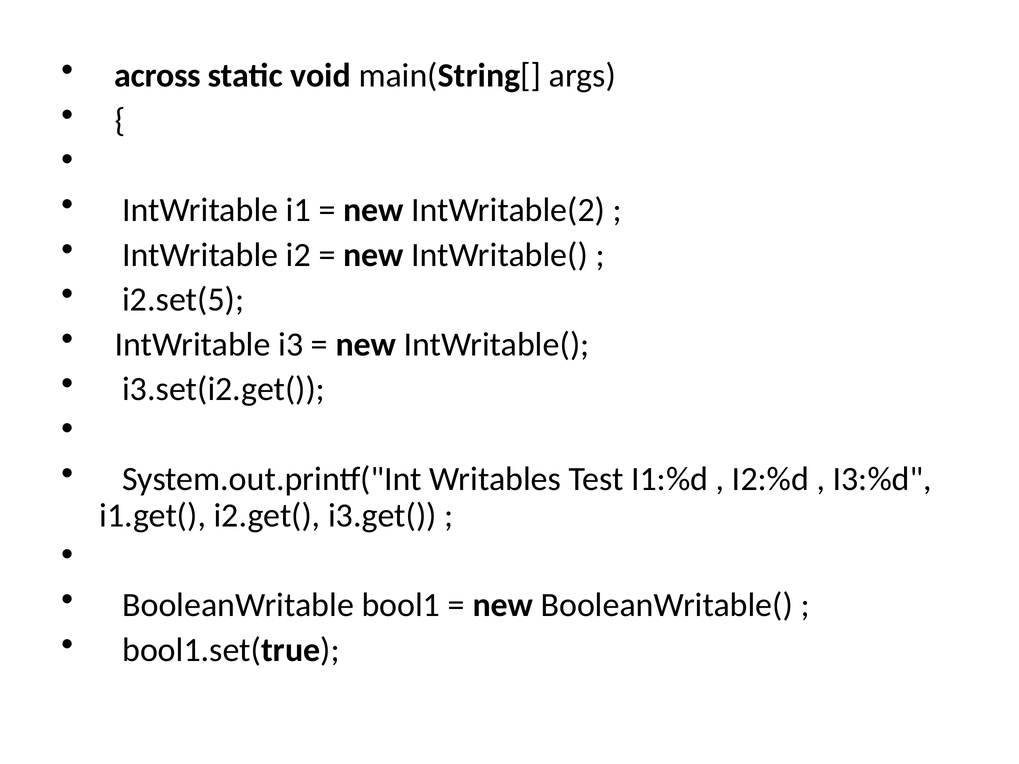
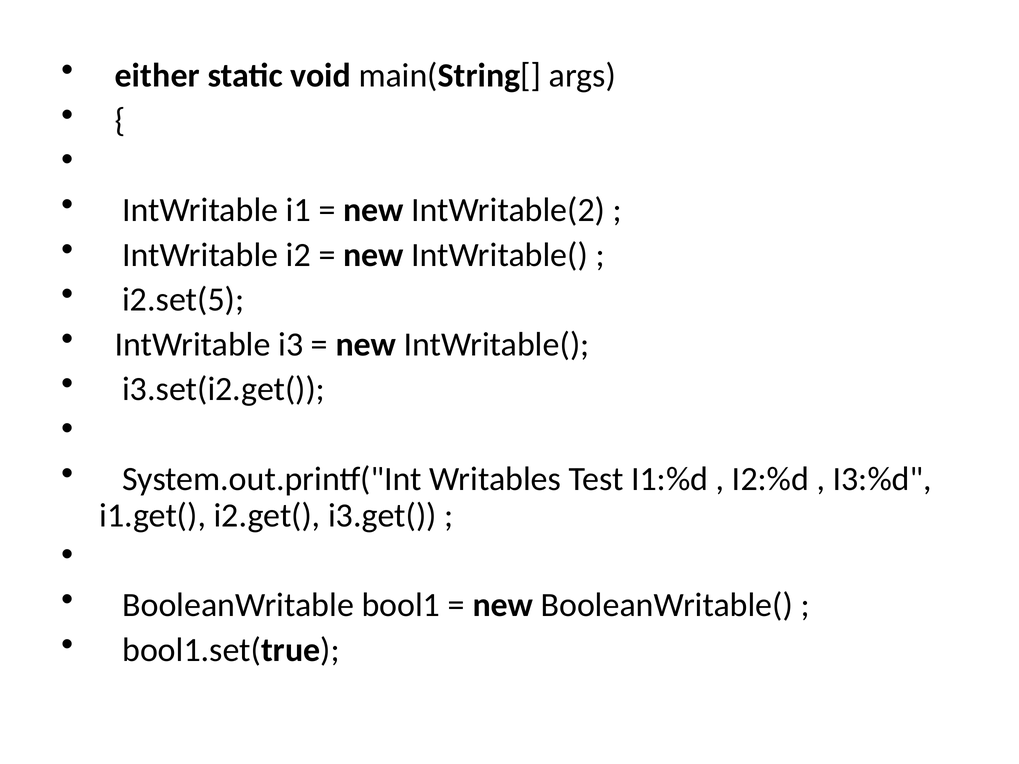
across: across -> either
